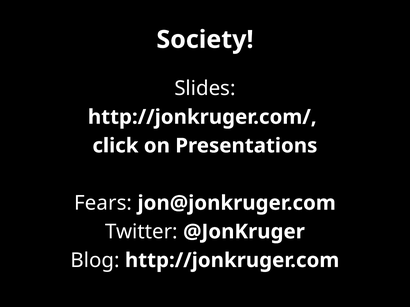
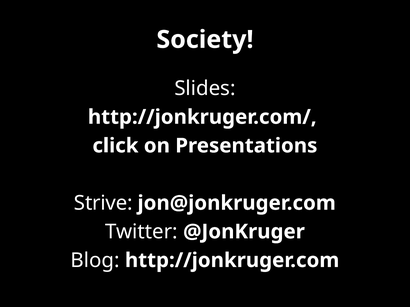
Fears: Fears -> Strive
